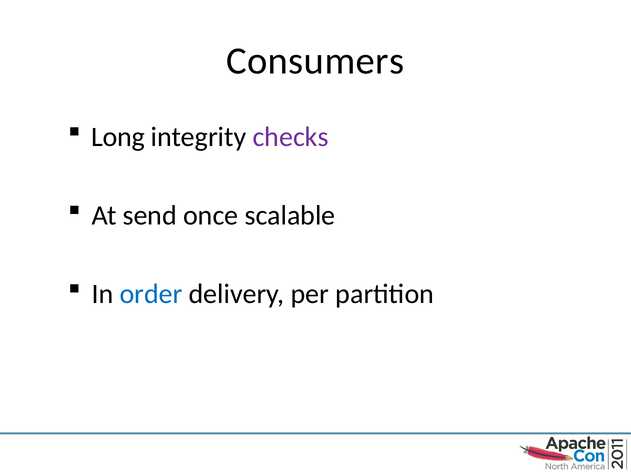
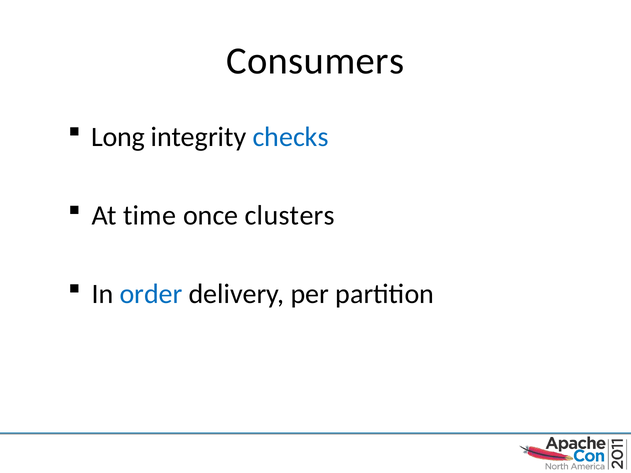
checks colour: purple -> blue
send: send -> time
scalable: scalable -> clusters
